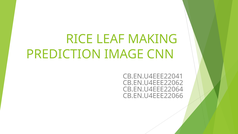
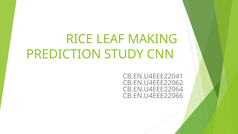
IMAGE: IMAGE -> STUDY
